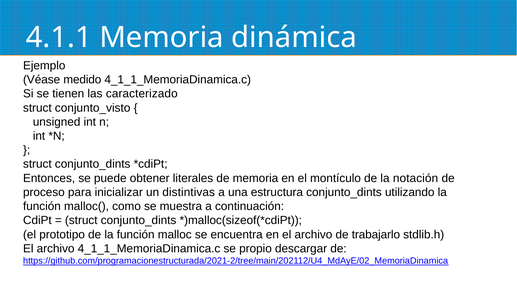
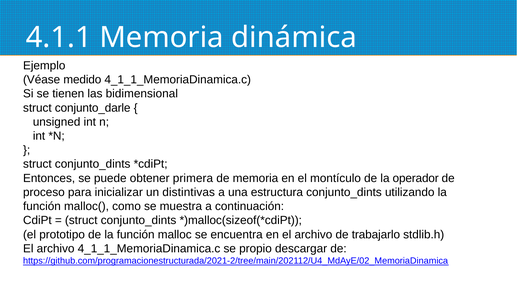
caracterizado: caracterizado -> bidimensional
conjunto_visto: conjunto_visto -> conjunto_darle
literales: literales -> primera
notación: notación -> operador
